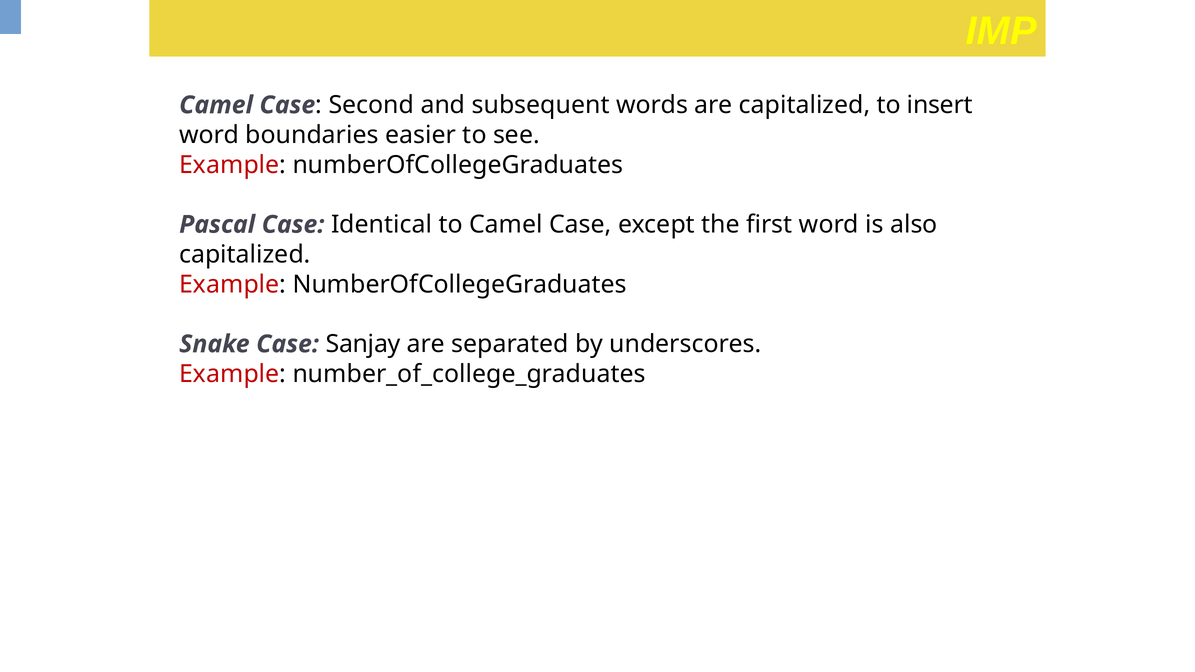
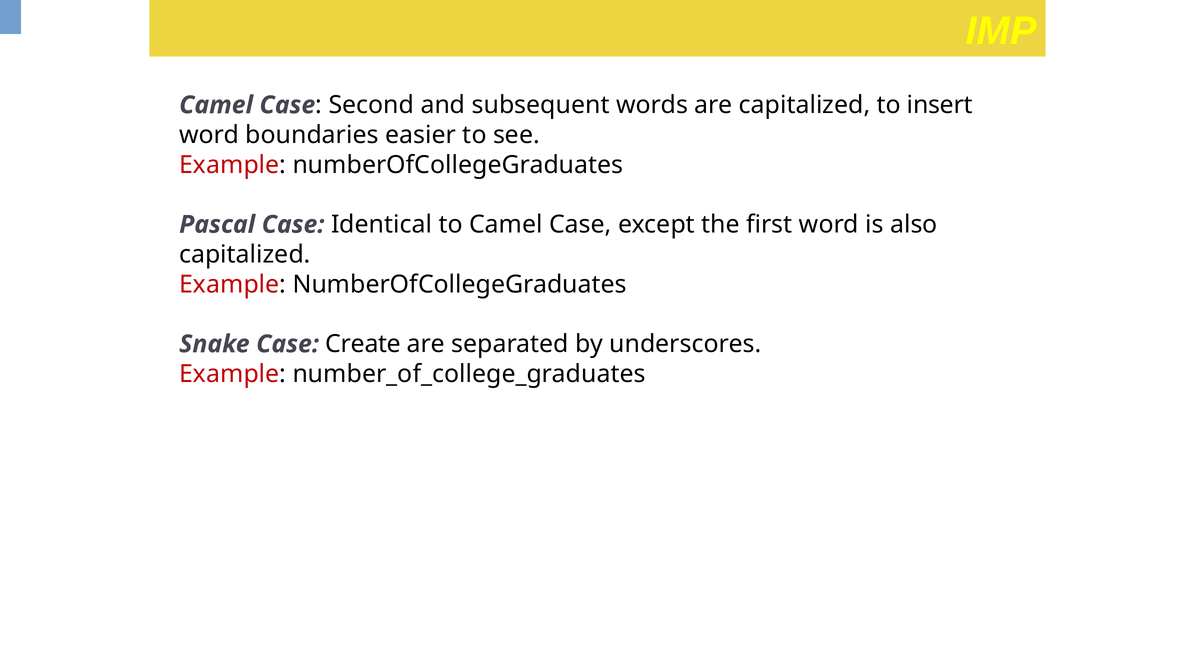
Sanjay: Sanjay -> Create
